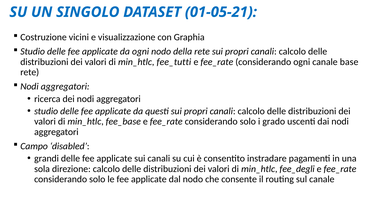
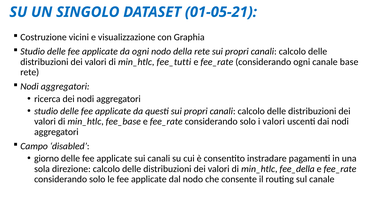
i grado: grado -> valori
grandi: grandi -> giorno
fee_degli: fee_degli -> fee_della
